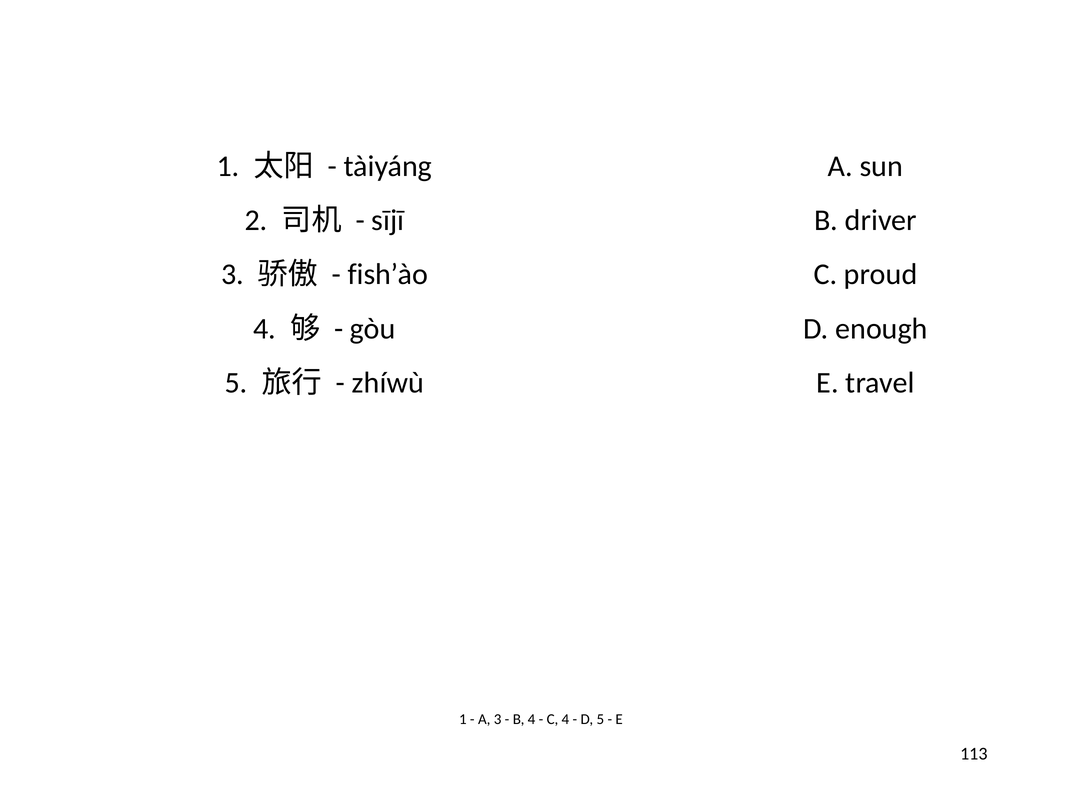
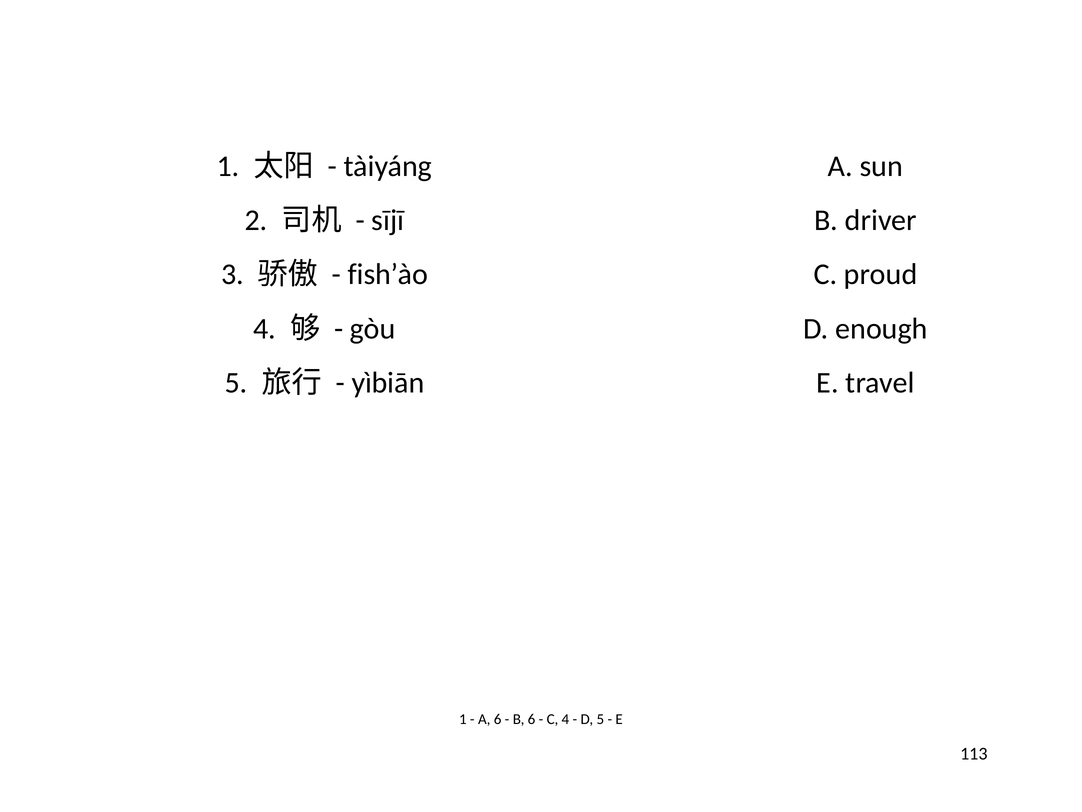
zhíwù: zhíwù -> yìbiān
A 3: 3 -> 6
B 4: 4 -> 6
